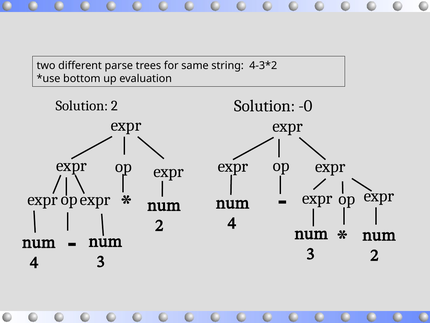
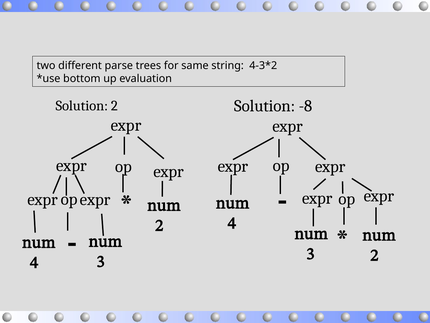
-0: -0 -> -8
